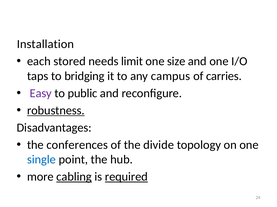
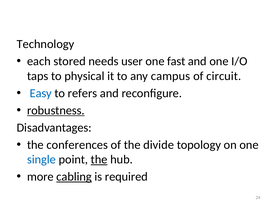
Installation: Installation -> Technology
limit: limit -> user
size: size -> fast
bridging: bridging -> physical
carries: carries -> circuit
Easy colour: purple -> blue
public: public -> refers
the at (99, 160) underline: none -> present
required underline: present -> none
